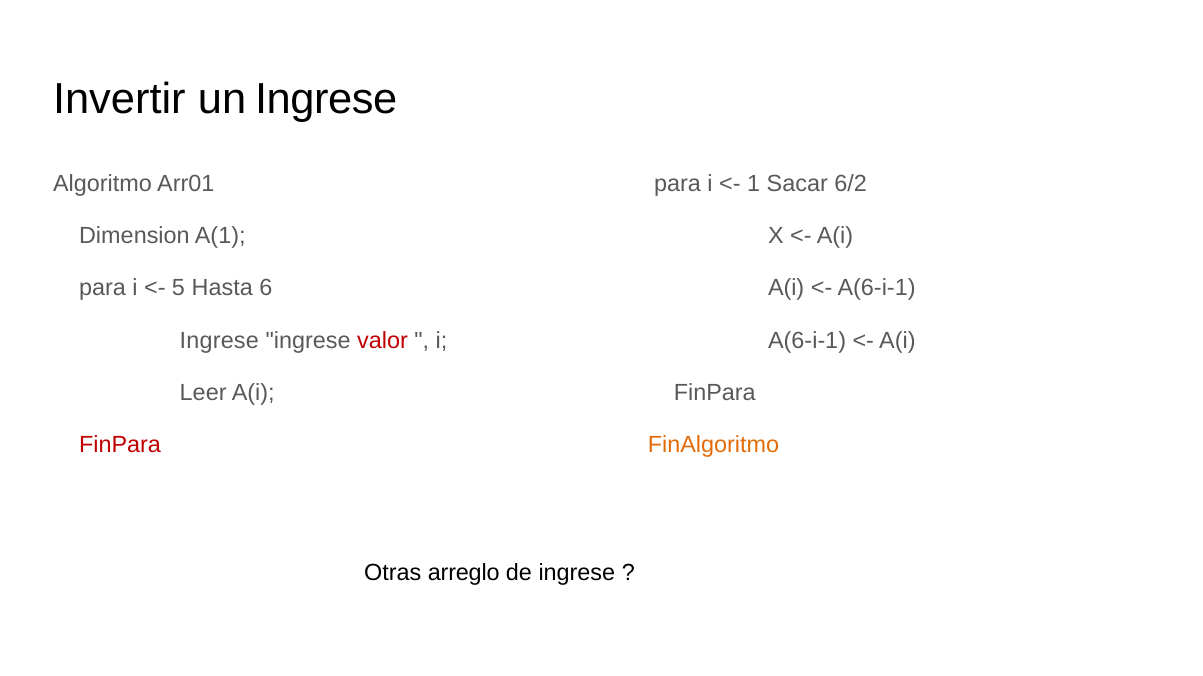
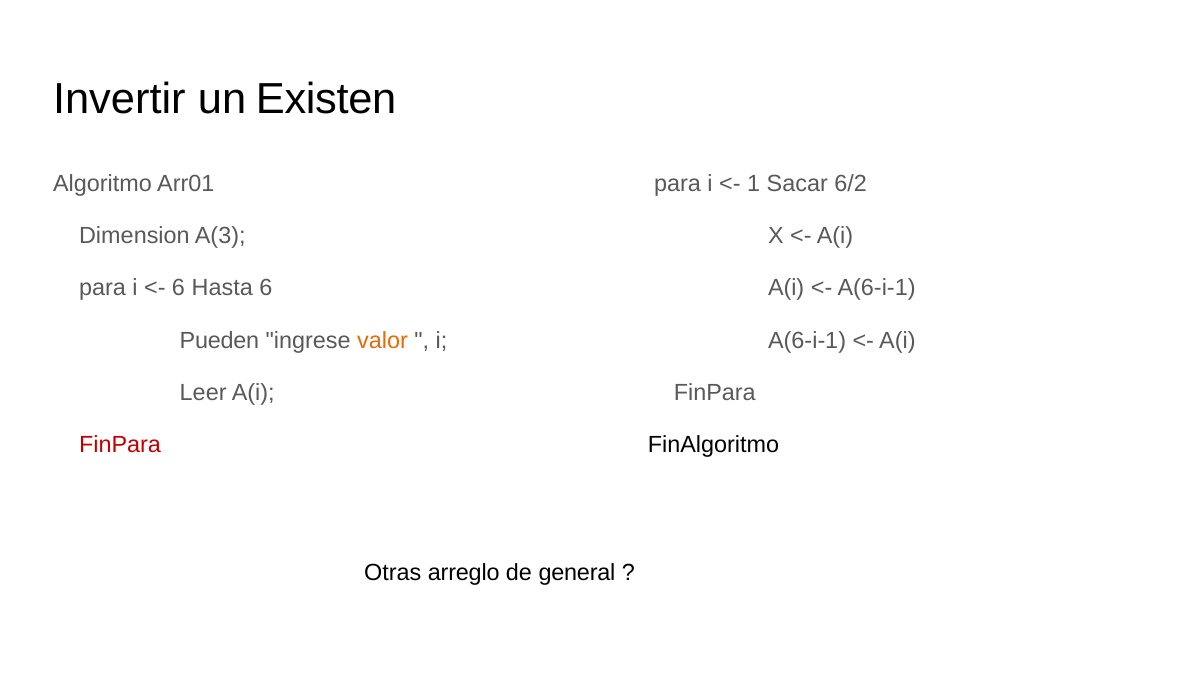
un Ingrese: Ingrese -> Existen
A(1: A(1 -> A(3
5 at (178, 288): 5 -> 6
Ingrese at (219, 341): Ingrese -> Pueden
valor colour: red -> orange
FinAlgoritmo colour: orange -> black
de ingrese: ingrese -> general
